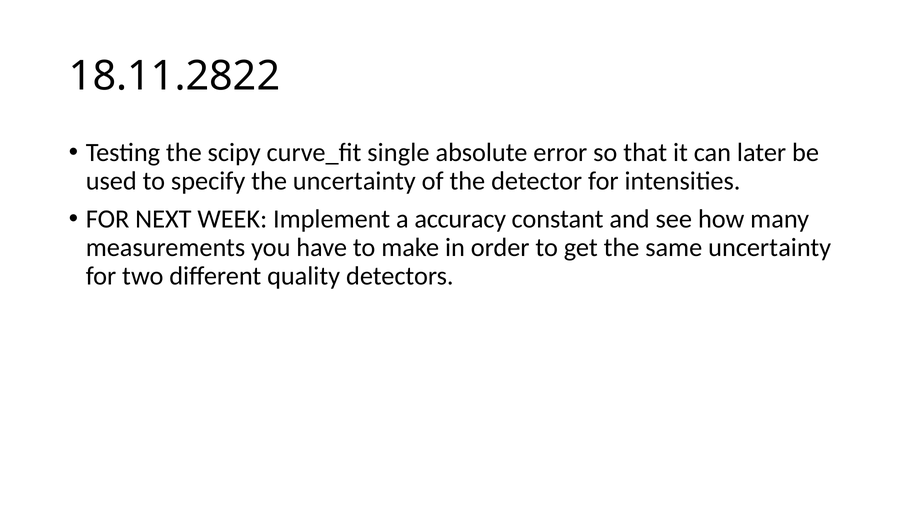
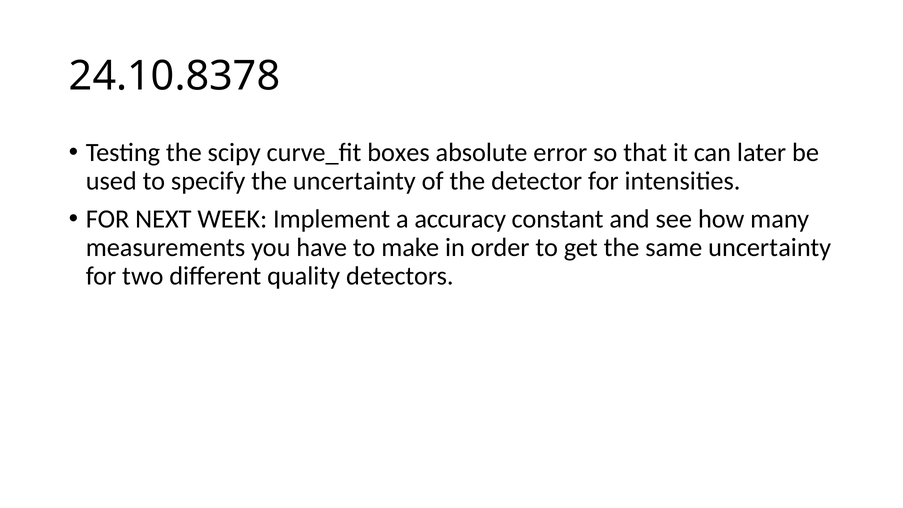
18.11.2822: 18.11.2822 -> 24.10.8378
single: single -> boxes
